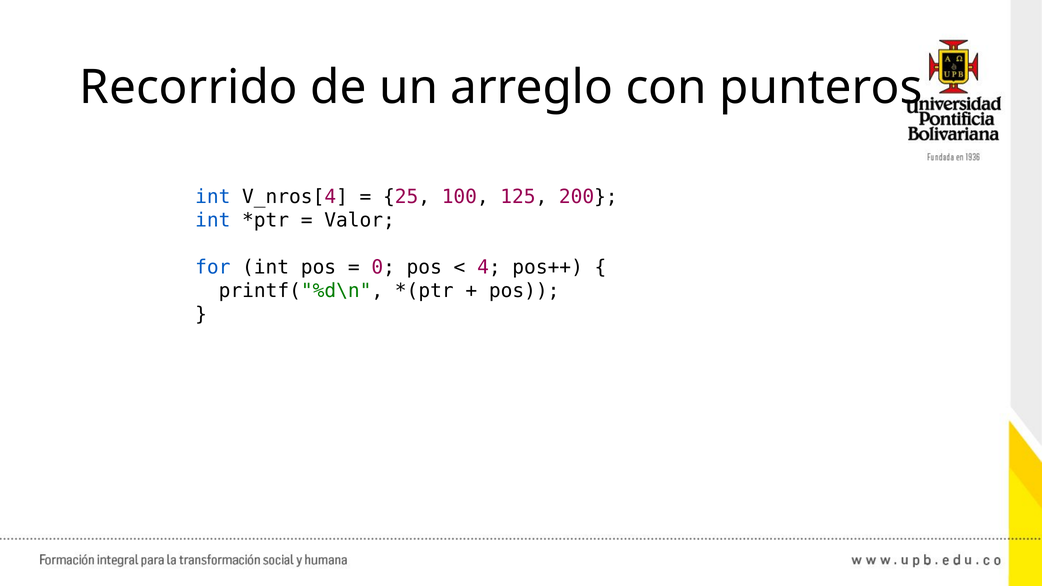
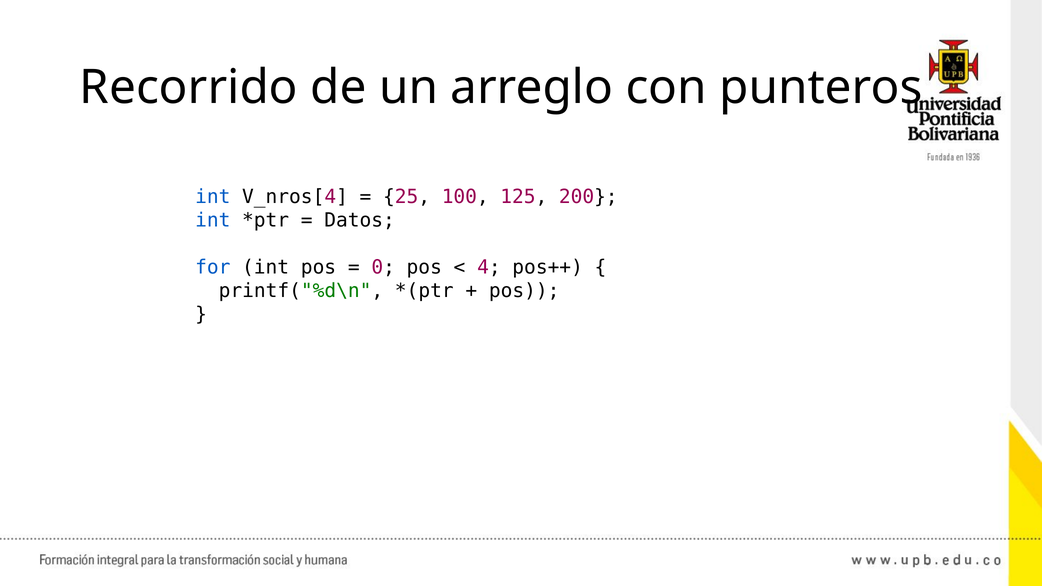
Valor: Valor -> Datos
